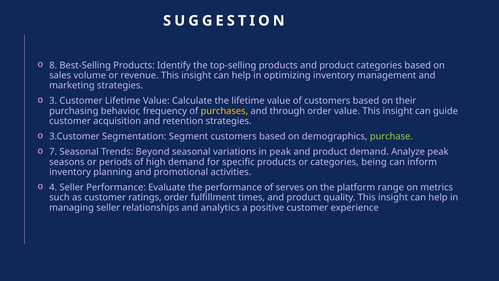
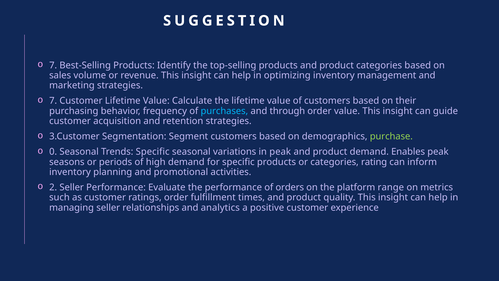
8 at (53, 65): 8 -> 7
3 at (53, 101): 3 -> 7
purchases colour: yellow -> light blue
7: 7 -> 0
Trends Beyond: Beyond -> Specific
Analyze: Analyze -> Enables
being: being -> rating
4: 4 -> 2
serves: serves -> orders
